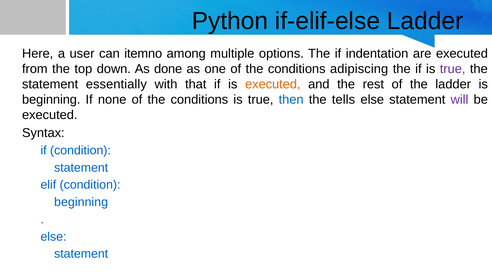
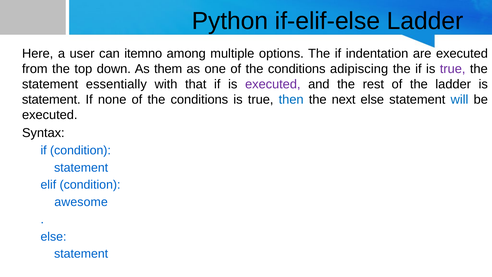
done: done -> them
executed at (273, 84) colour: orange -> purple
beginning at (51, 100): beginning -> statement
tells: tells -> next
will colour: purple -> blue
beginning at (81, 202): beginning -> awesome
